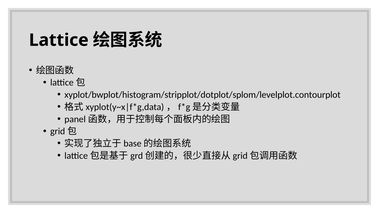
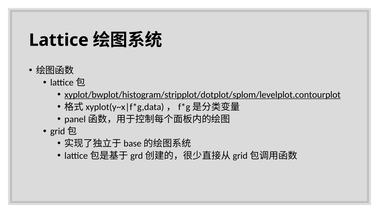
xyplot/bwplot/histogram/stripplot/dotplot/splom/levelplot.contourplot underline: none -> present
